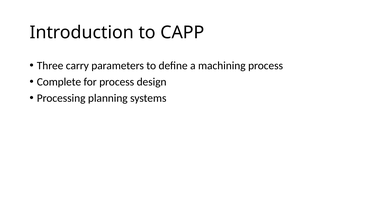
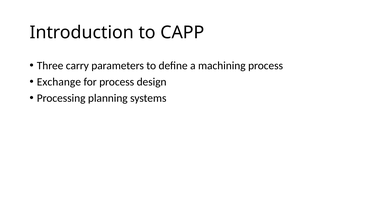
Complete: Complete -> Exchange
